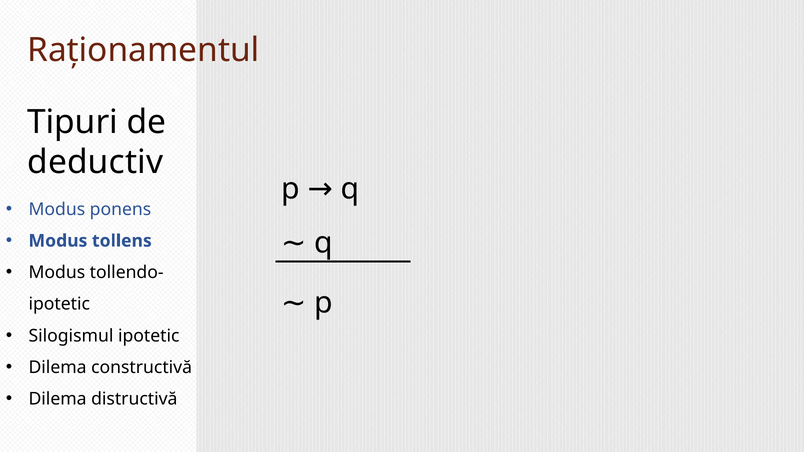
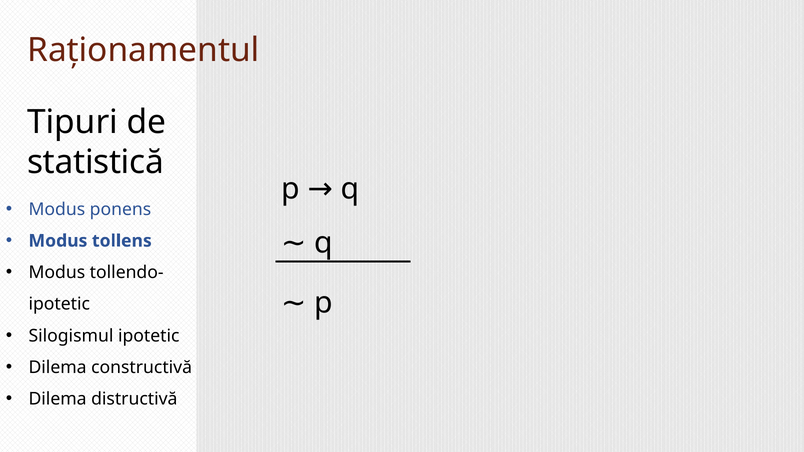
deductiv: deductiv -> statistică
